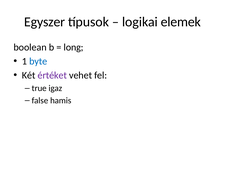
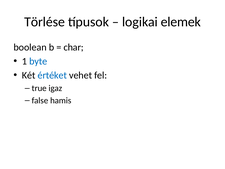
Egyszer: Egyszer -> Törlése
long: long -> char
értéket colour: purple -> blue
